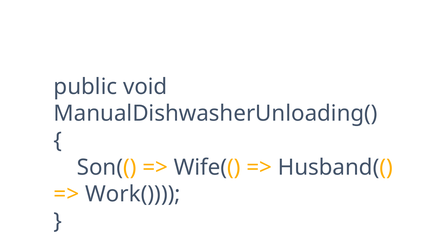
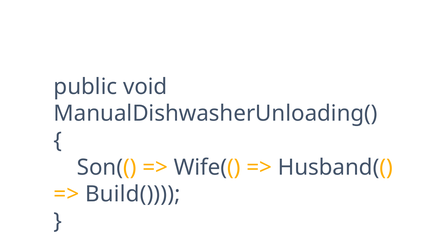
Work(: Work( -> Build(
